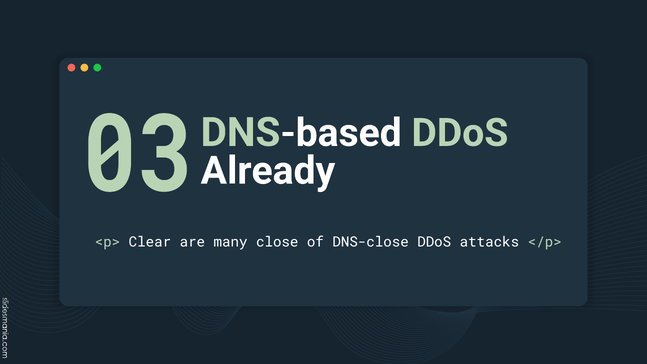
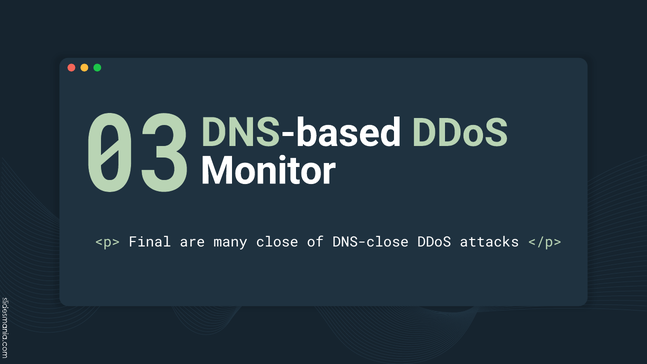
Already: Already -> Monitor
Clear: Clear -> Final
